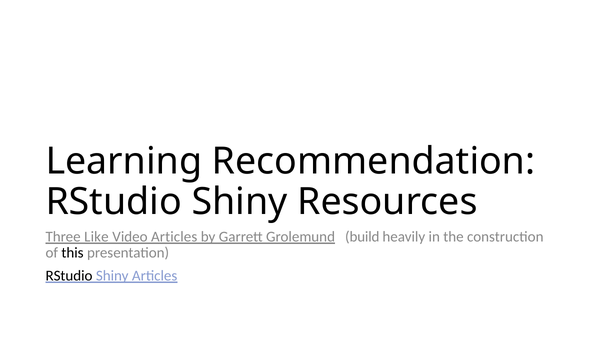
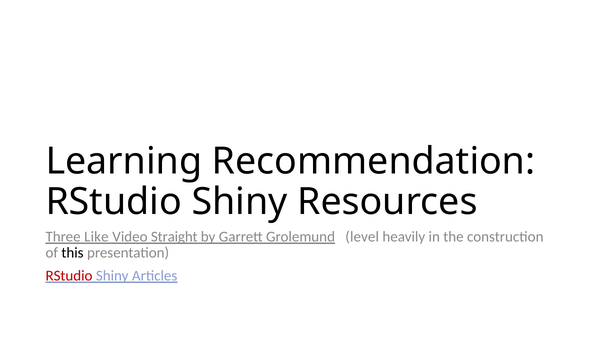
Video Articles: Articles -> Straight
build: build -> level
RStudio at (69, 276) colour: black -> red
